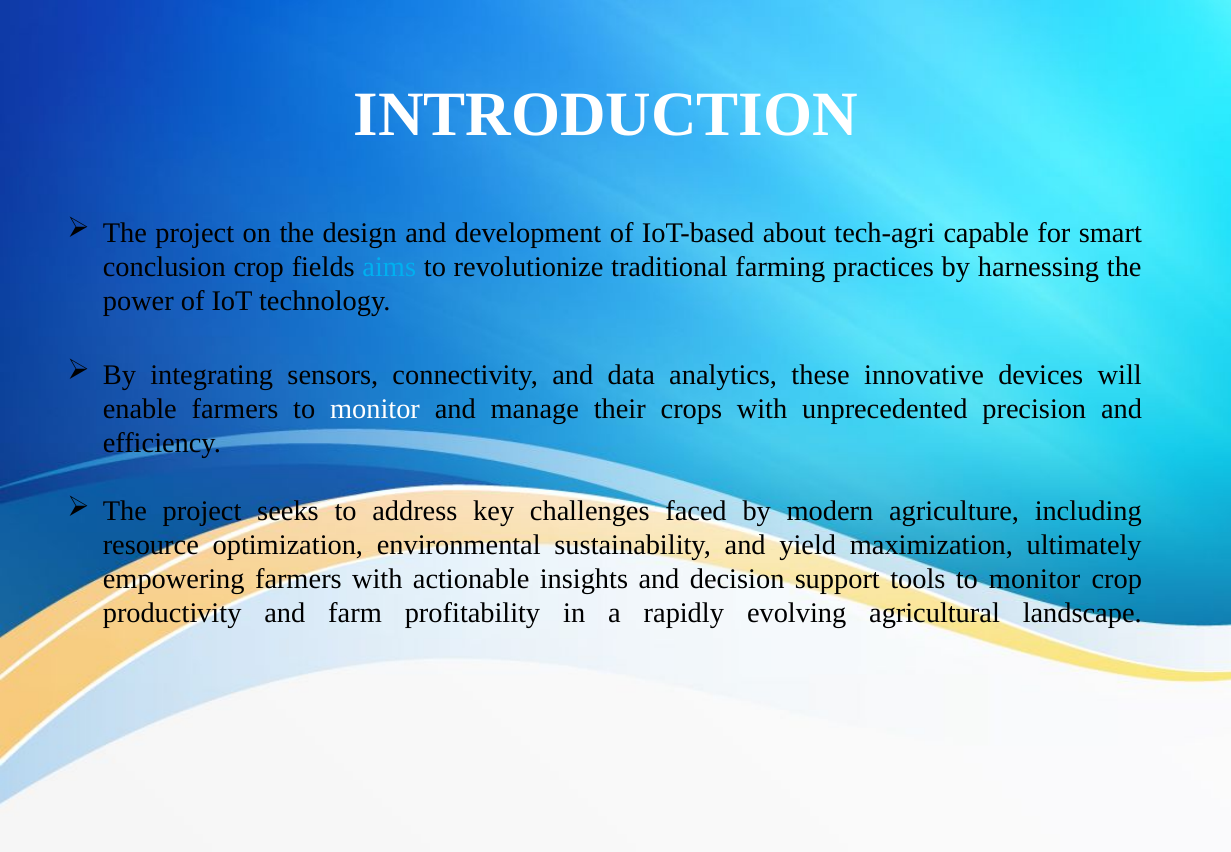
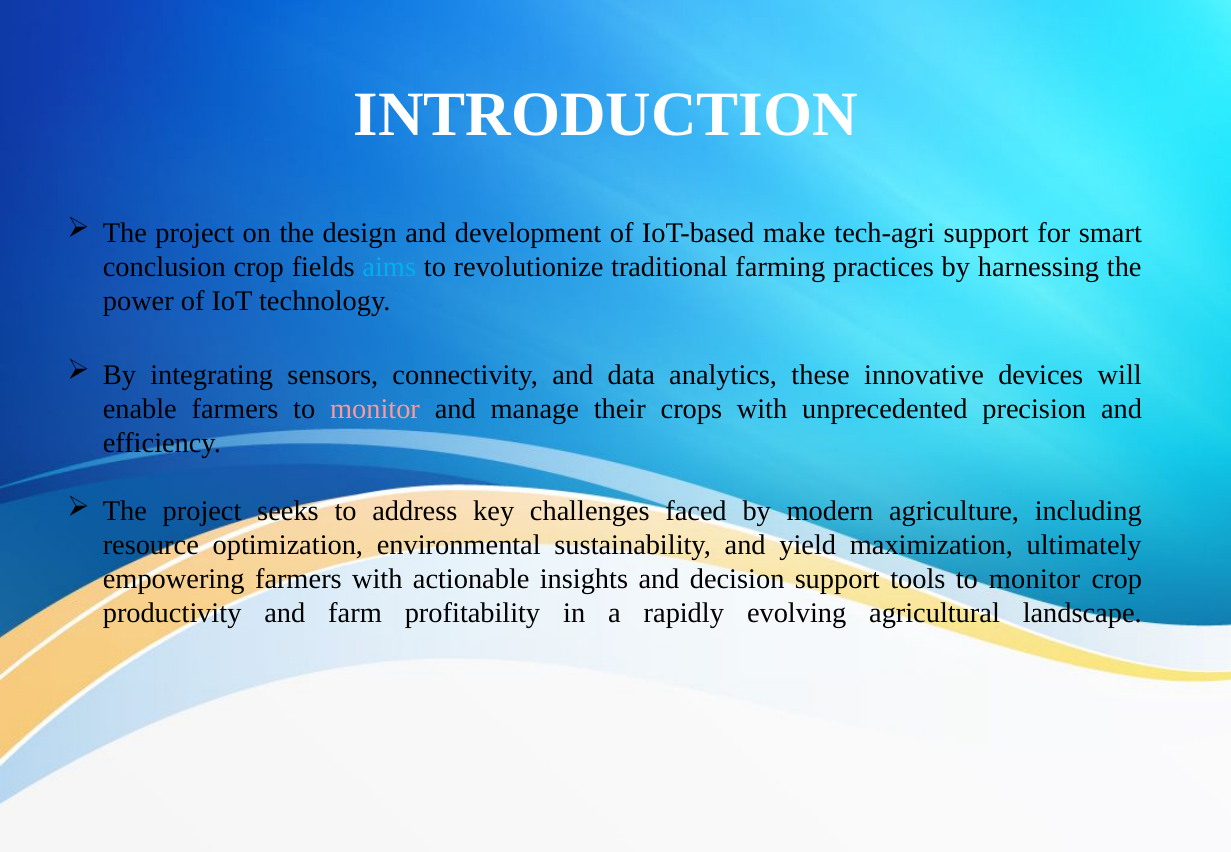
about: about -> make
tech-agri capable: capable -> support
monitor at (375, 409) colour: white -> pink
